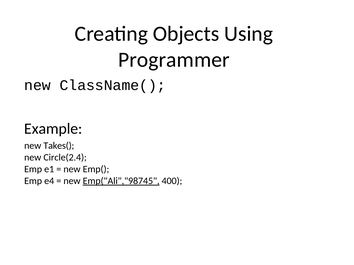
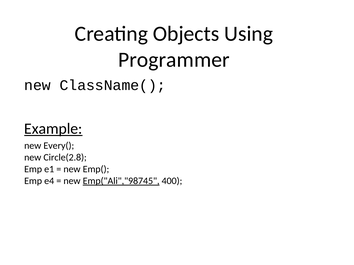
Example underline: none -> present
Takes(: Takes( -> Every(
Circle(2.4: Circle(2.4 -> Circle(2.8
